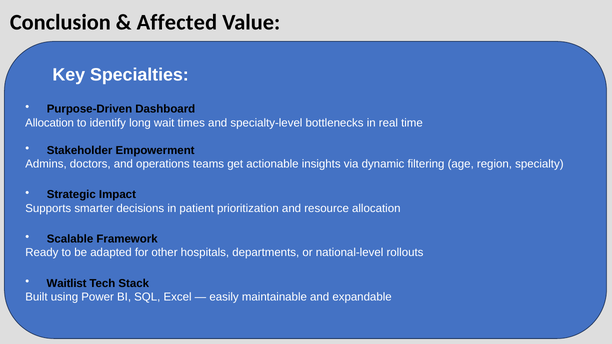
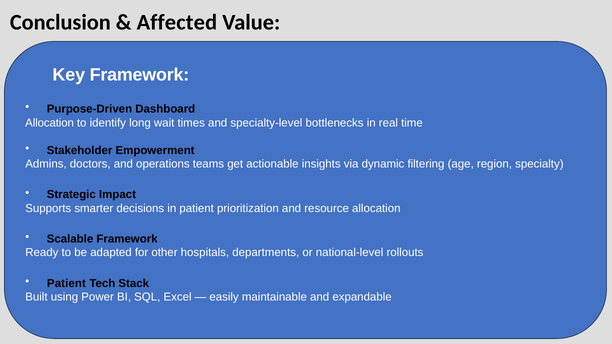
Key Specialties: Specialties -> Framework
Waitlist at (67, 283): Waitlist -> Patient
